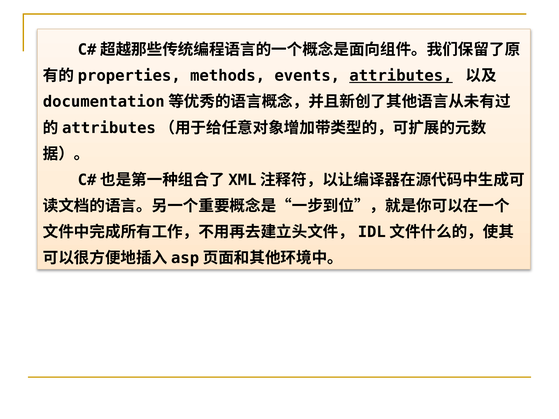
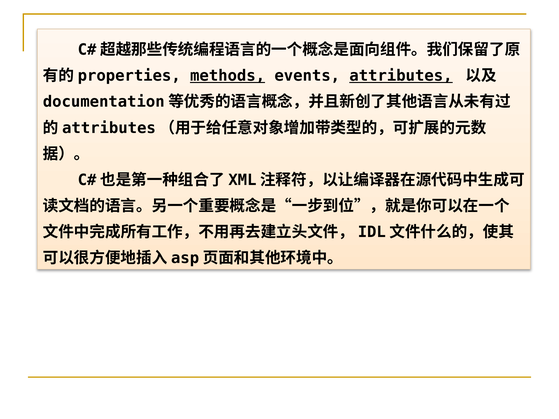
methods underline: none -> present
